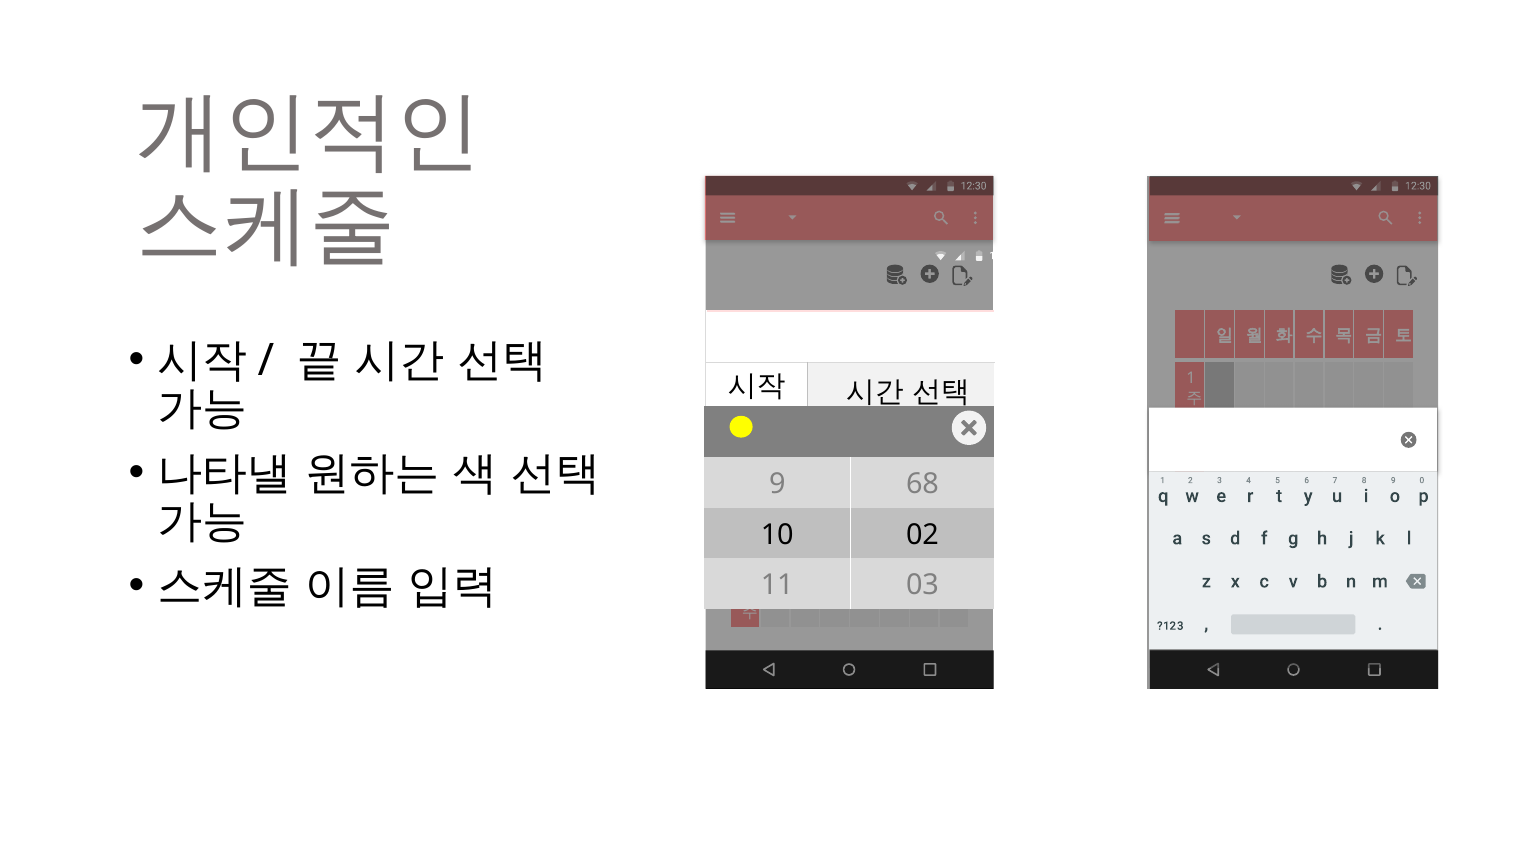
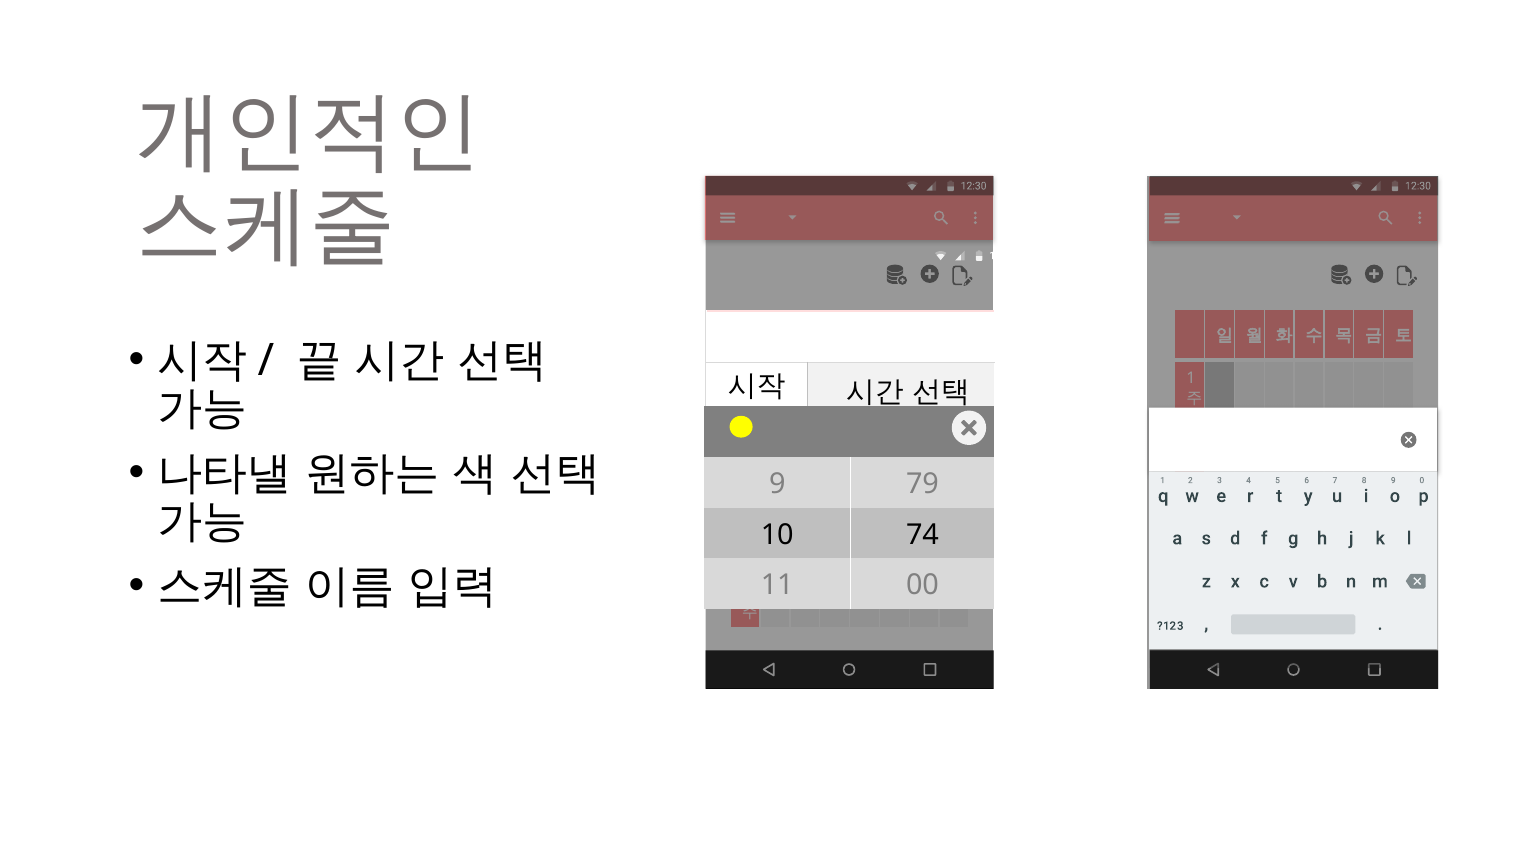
68: 68 -> 79
02: 02 -> 74
03: 03 -> 00
